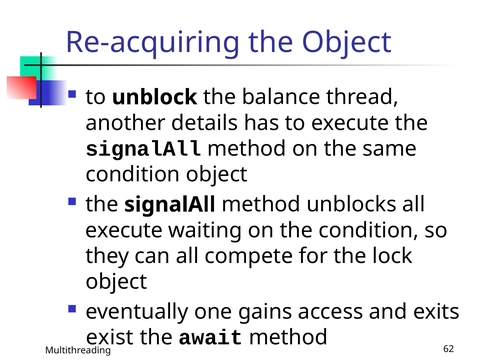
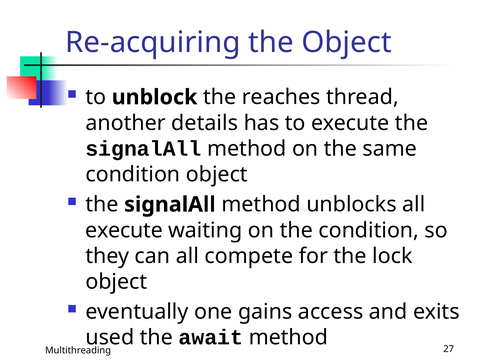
balance: balance -> reaches
exist: exist -> used
62: 62 -> 27
